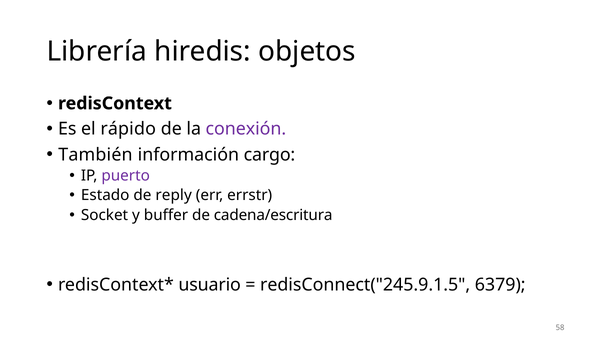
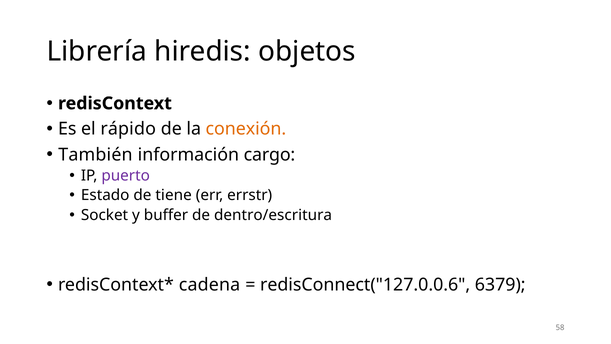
conexión colour: purple -> orange
reply: reply -> tiene
cadena/escritura: cadena/escritura -> dentro/escritura
usuario: usuario -> cadena
redisConnect("245.9.1.5: redisConnect("245.9.1.5 -> redisConnect("127.0.0.6
